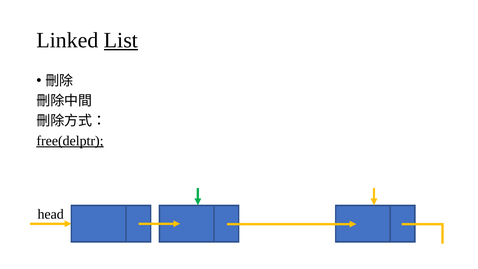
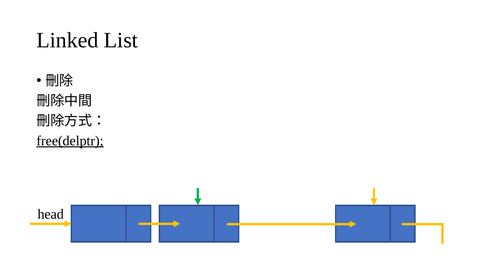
List underline: present -> none
